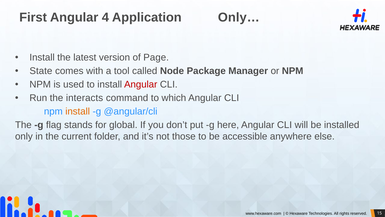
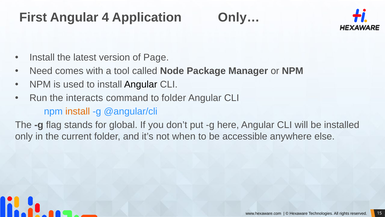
State: State -> Need
Angular at (141, 84) colour: red -> black
to which: which -> folder
those: those -> when
